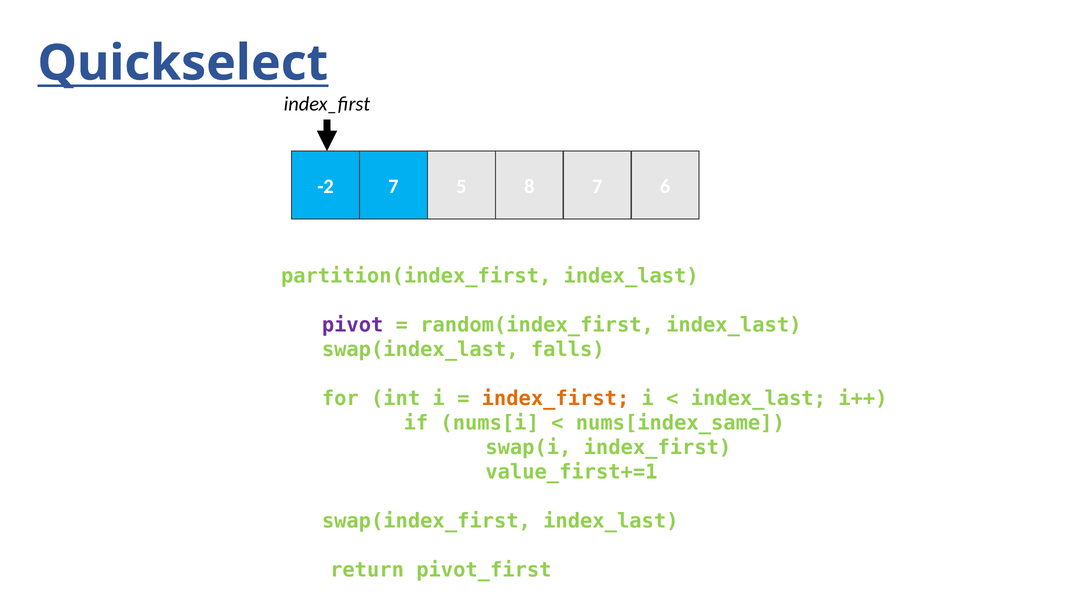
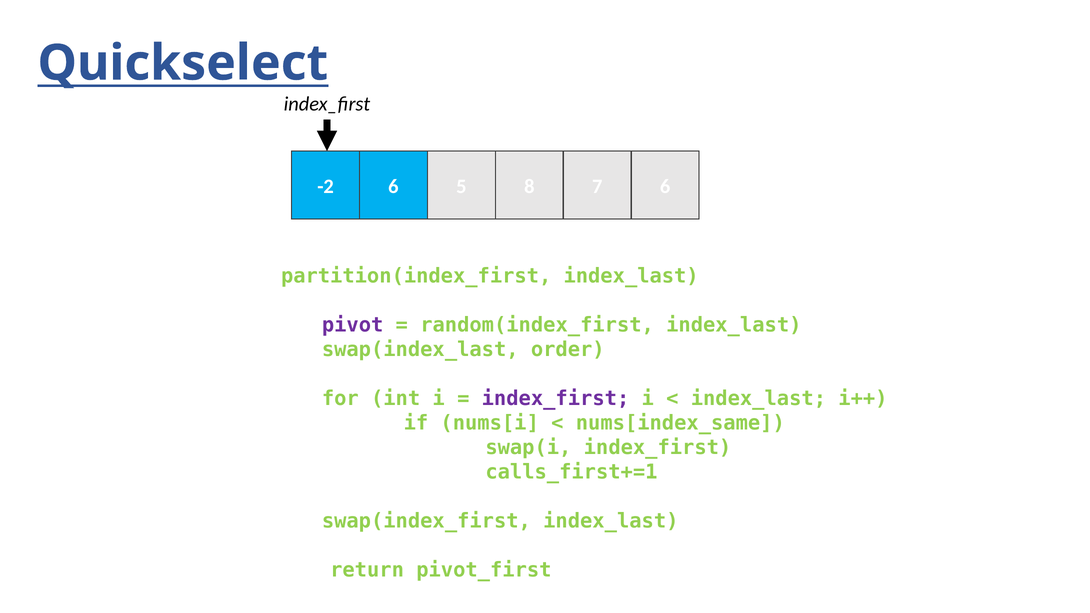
-2 7: 7 -> 6
falls: falls -> order
index_first at (555, 398) colour: orange -> purple
value_first+=1: value_first+=1 -> calls_first+=1
